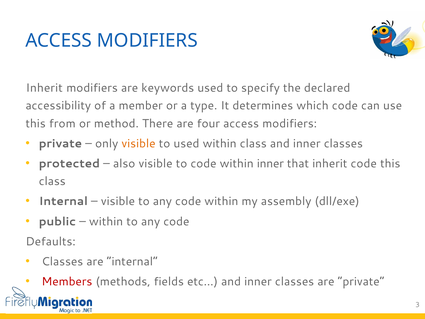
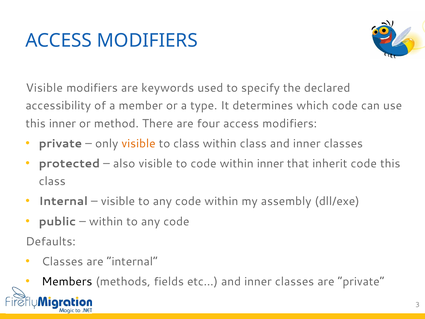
Inherit at (44, 88): Inherit -> Visible
this from: from -> inner
to used: used -> class
Members colour: red -> black
